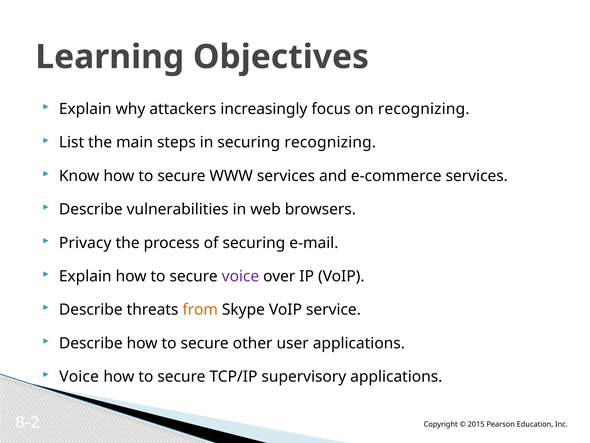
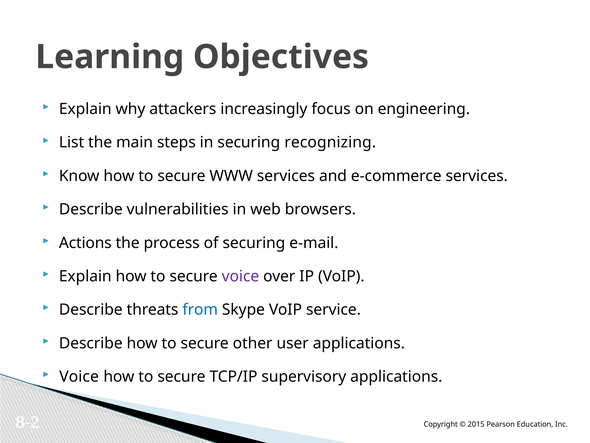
on recognizing: recognizing -> engineering
Privacy: Privacy -> Actions
from colour: orange -> blue
